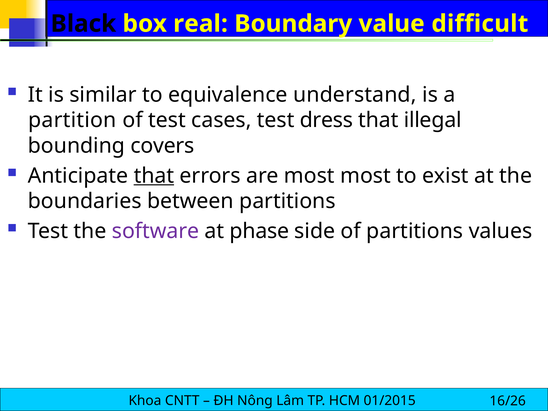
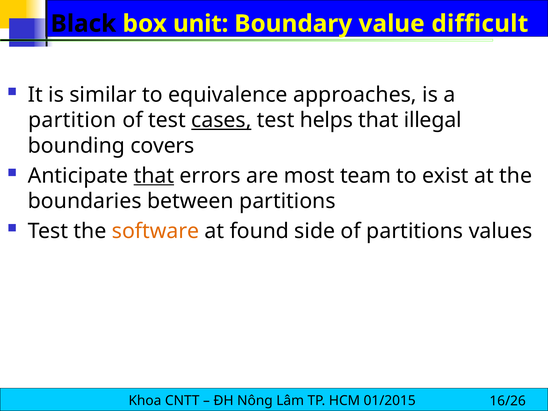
real: real -> unit
understand: understand -> approaches
cases underline: none -> present
dress: dress -> helps
most most: most -> team
software colour: purple -> orange
phase: phase -> found
